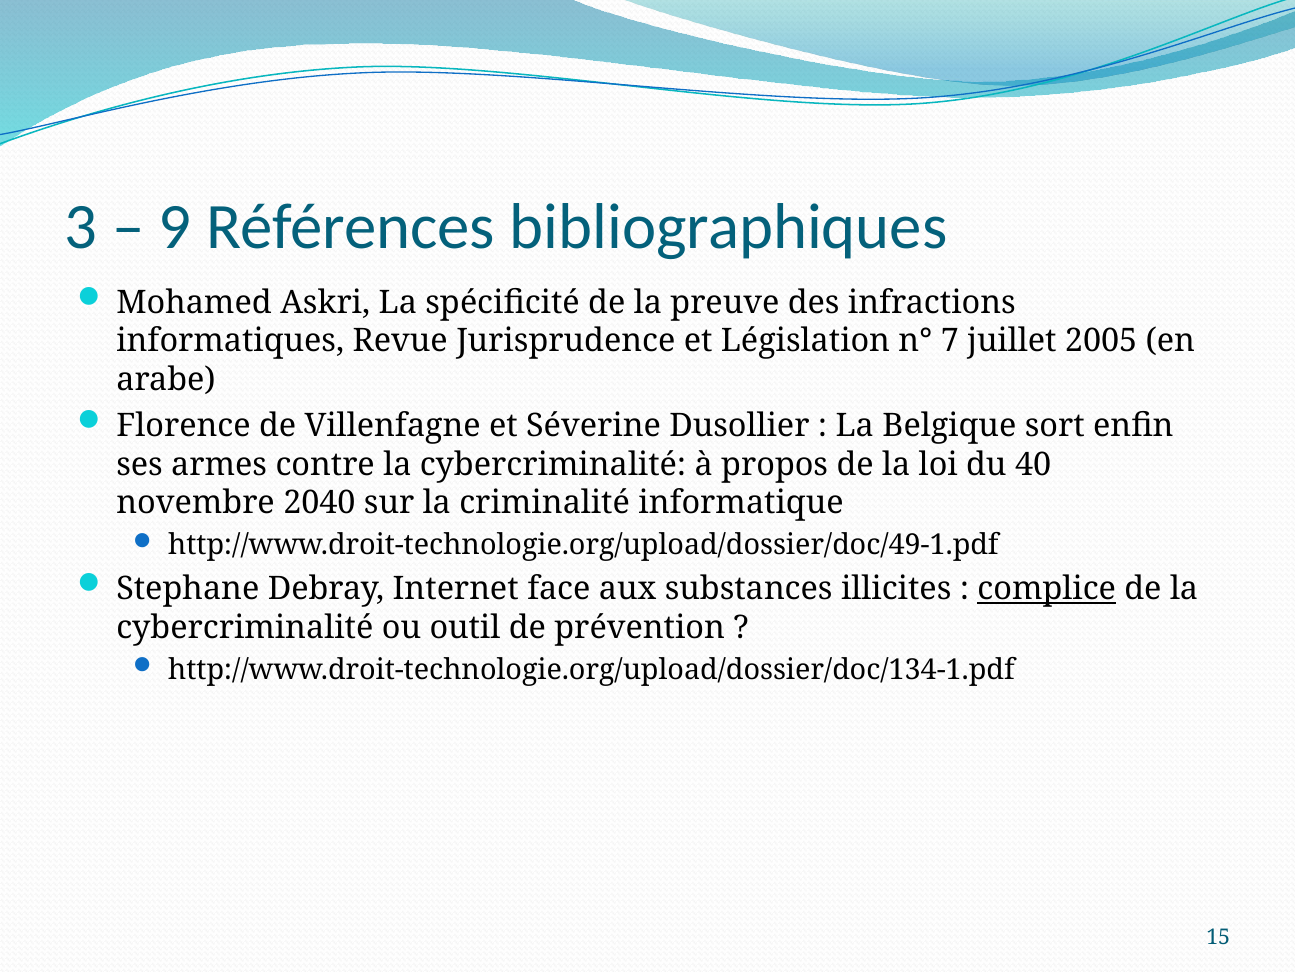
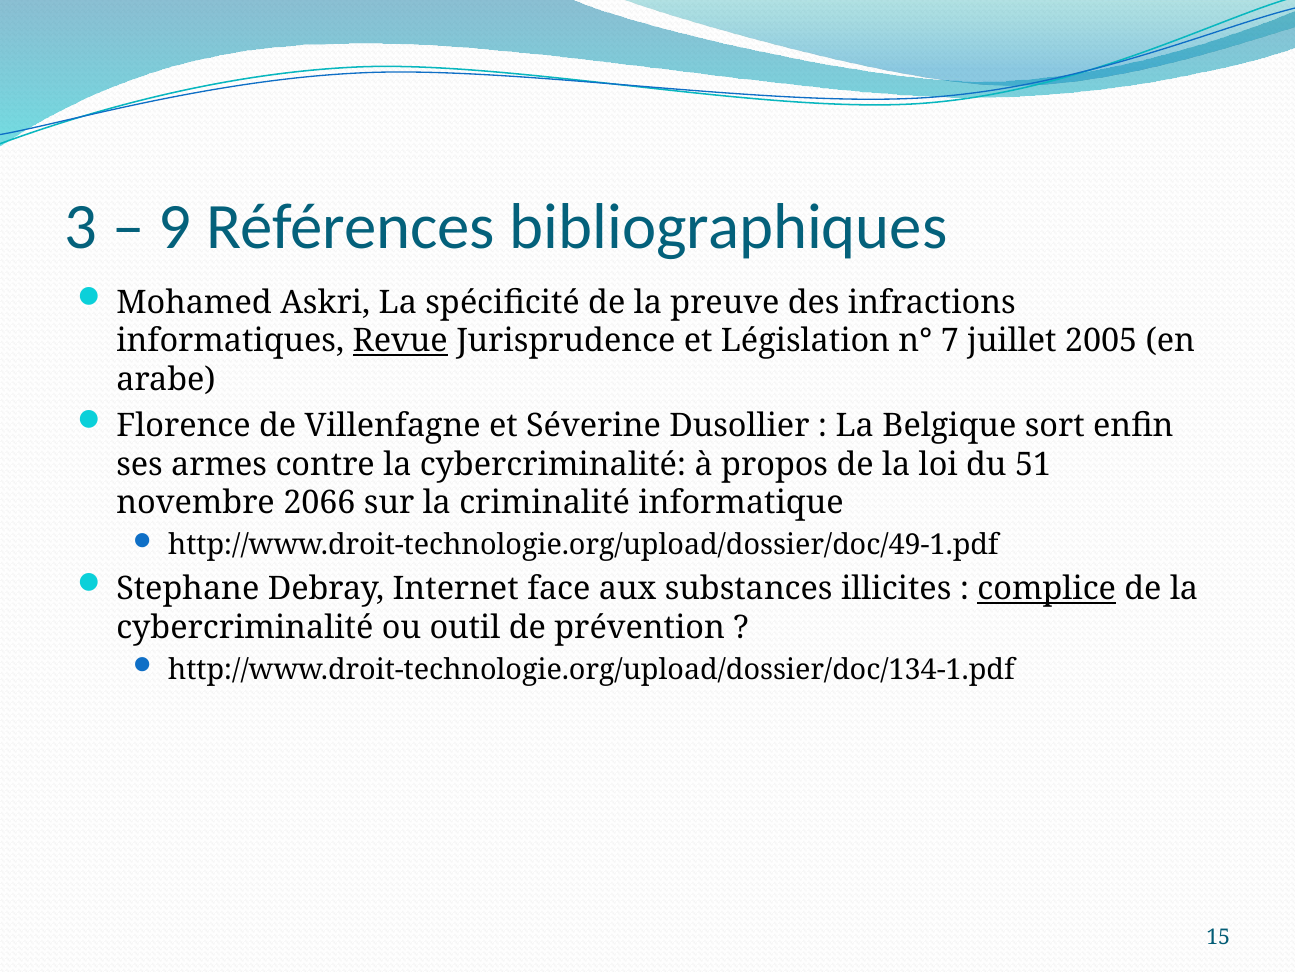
Revue underline: none -> present
40: 40 -> 51
2040: 2040 -> 2066
